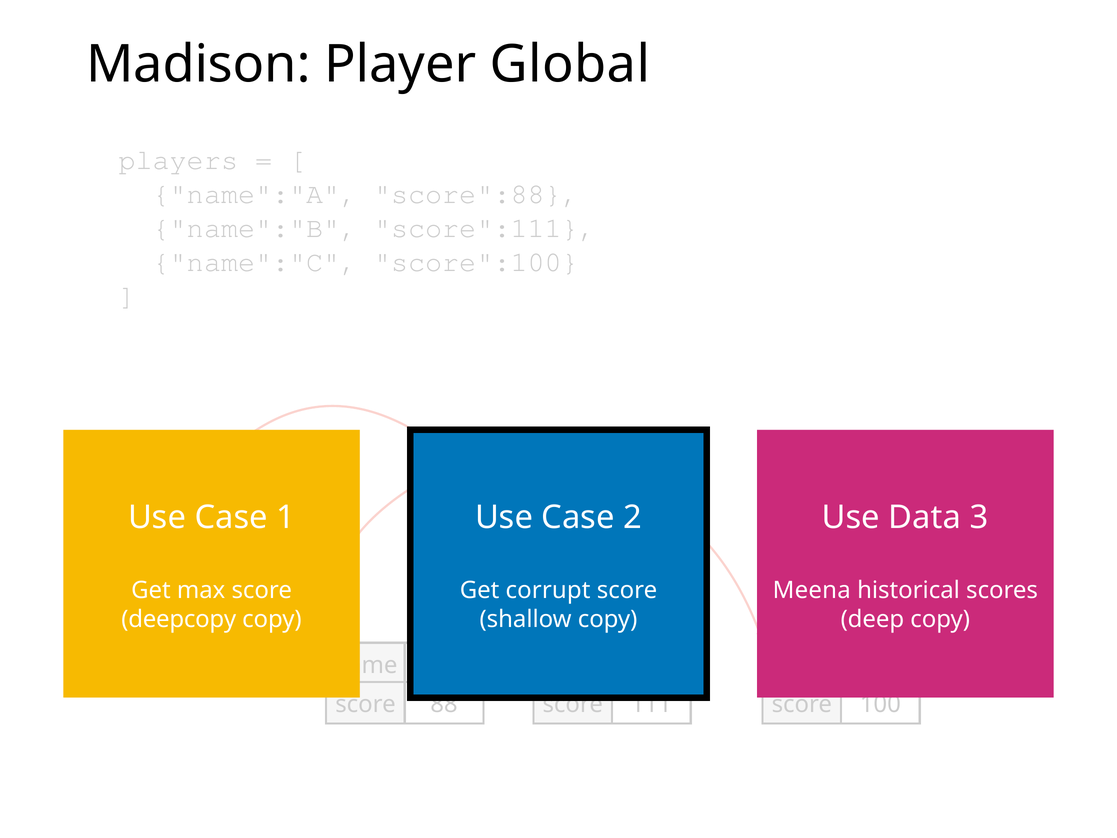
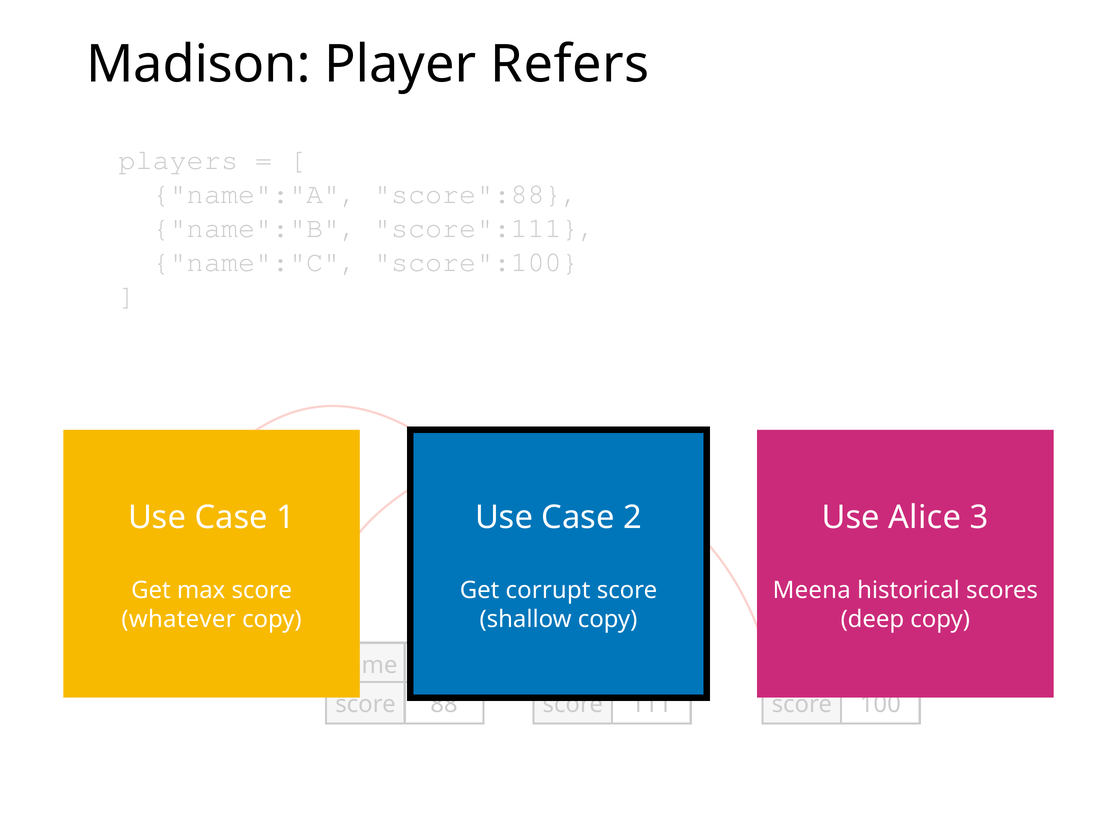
Global: Global -> Refers
Data: Data -> Alice
deepcopy: deepcopy -> whatever
